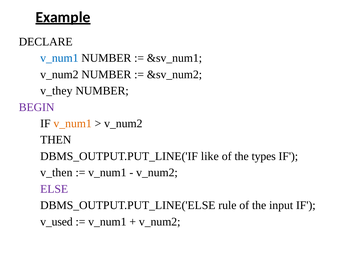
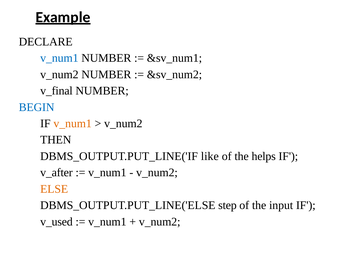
v_they: v_they -> v_final
BEGIN colour: purple -> blue
types: types -> helps
v_then: v_then -> v_after
ELSE colour: purple -> orange
rule: rule -> step
